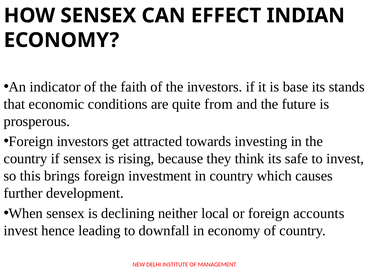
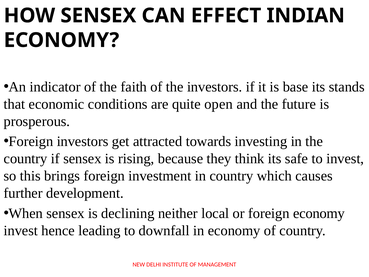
from: from -> open
foreign accounts: accounts -> economy
